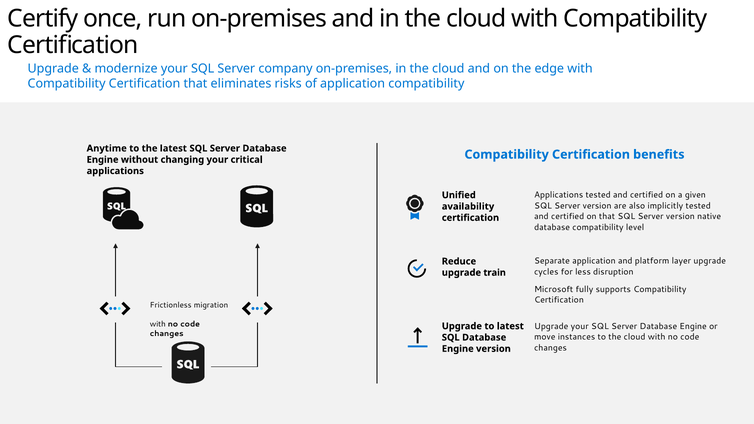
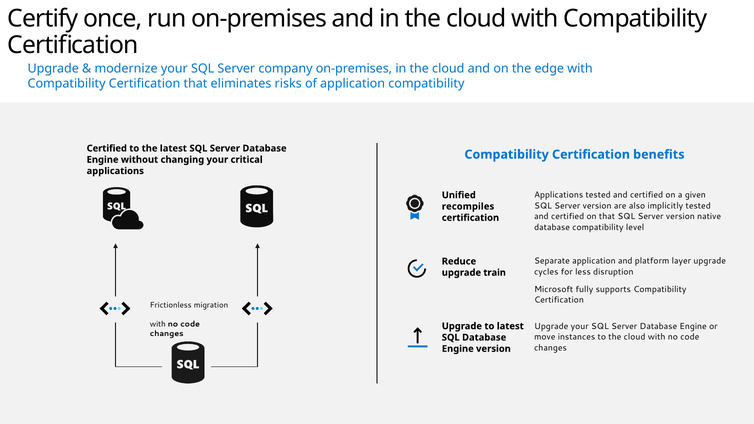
Anytime at (107, 148): Anytime -> Certified
availability: availability -> recompiles
